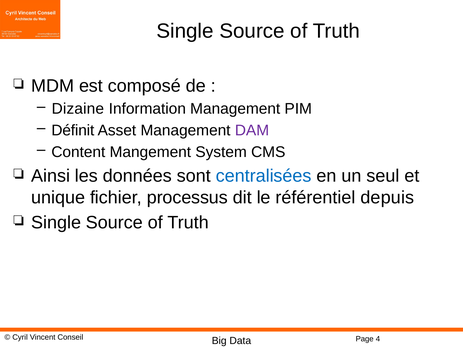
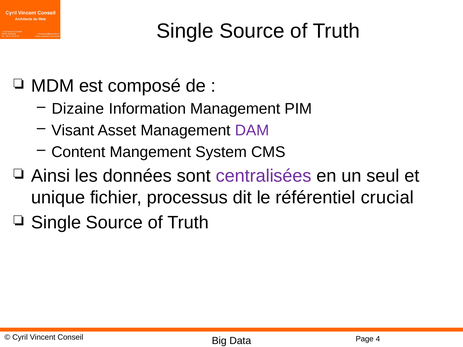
Définit: Définit -> Visant
centralisées colour: blue -> purple
depuis: depuis -> crucial
